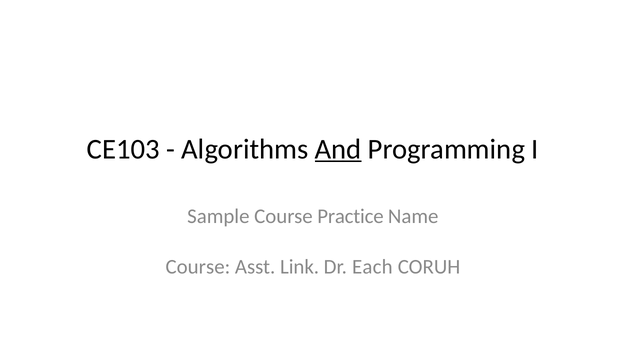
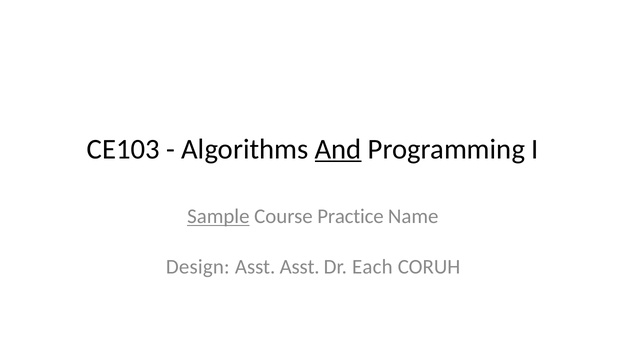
Sample underline: none -> present
Course at (198, 267): Course -> Design
Asst Link: Link -> Asst
